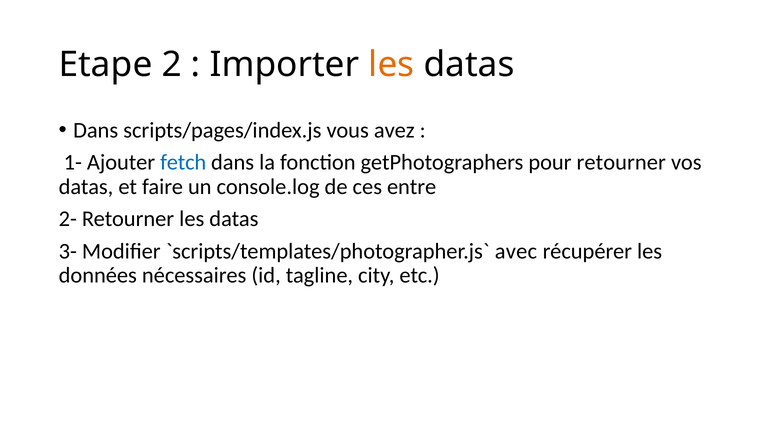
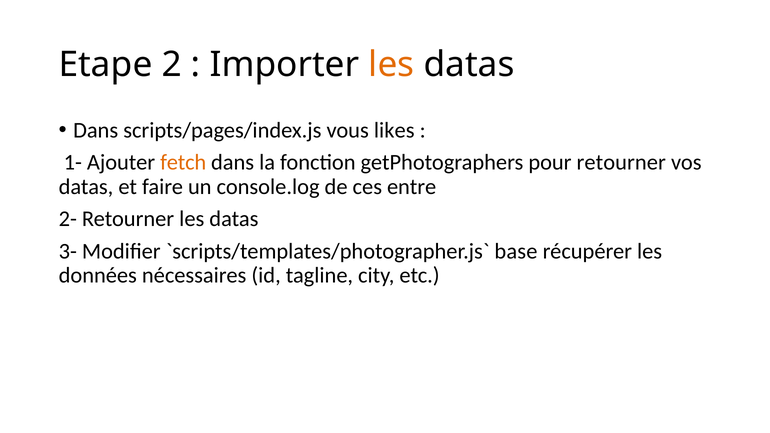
avez: avez -> likes
fetch colour: blue -> orange
avec: avec -> base
